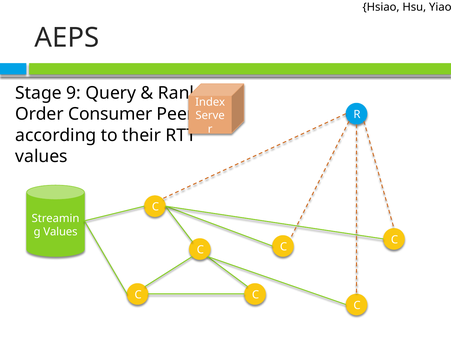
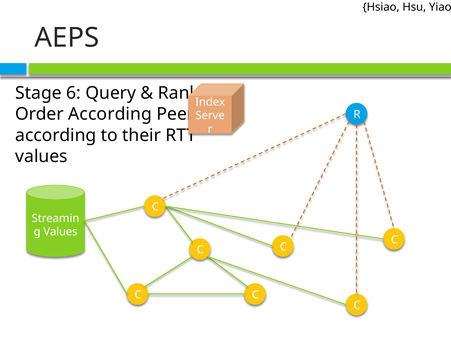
9: 9 -> 6
Order Consumer: Consumer -> According
